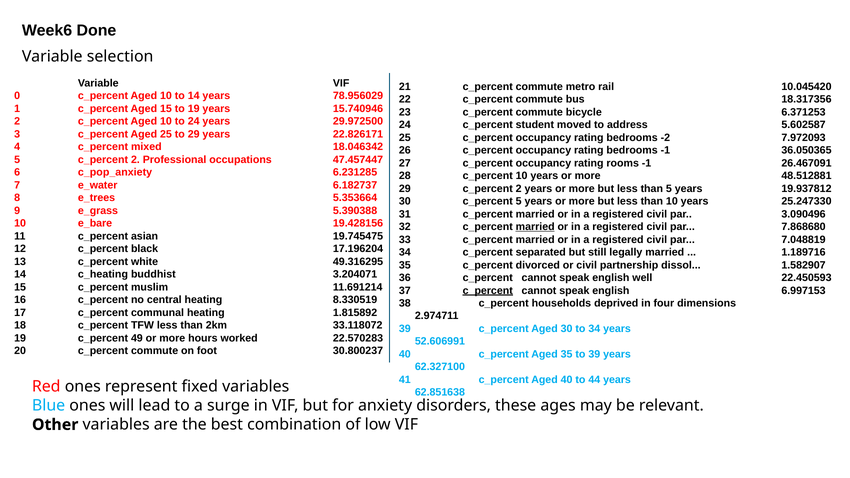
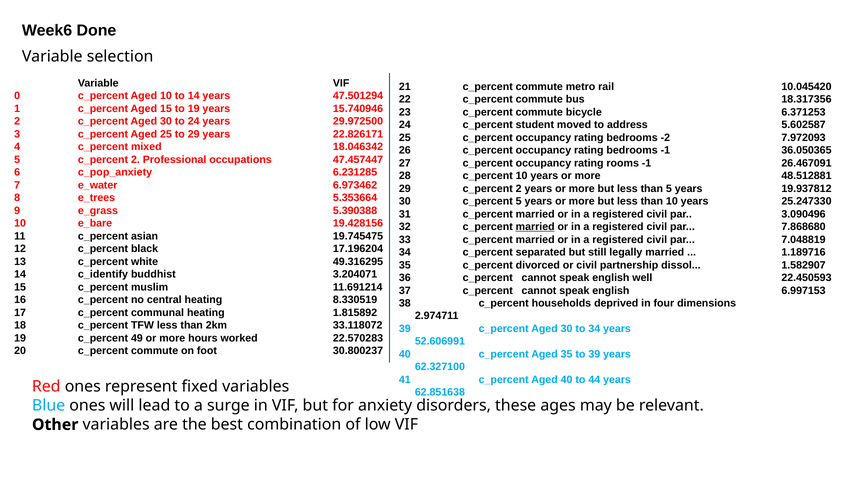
78.956029: 78.956029 -> 47.501294
2 c_percent Aged 10: 10 -> 30
6.182737: 6.182737 -> 6.973462
c_heating: c_heating -> c_identify
c_percent at (488, 291) underline: present -> none
